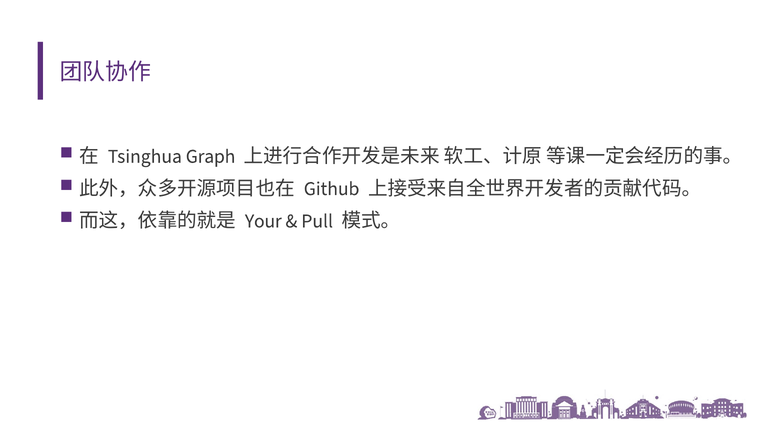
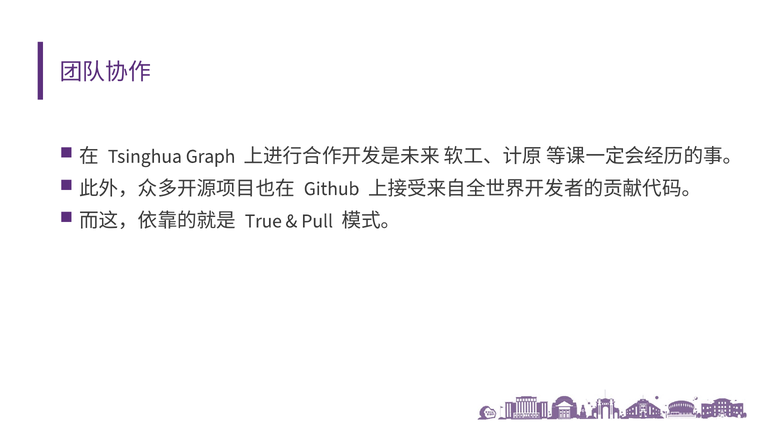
Your: Your -> True
